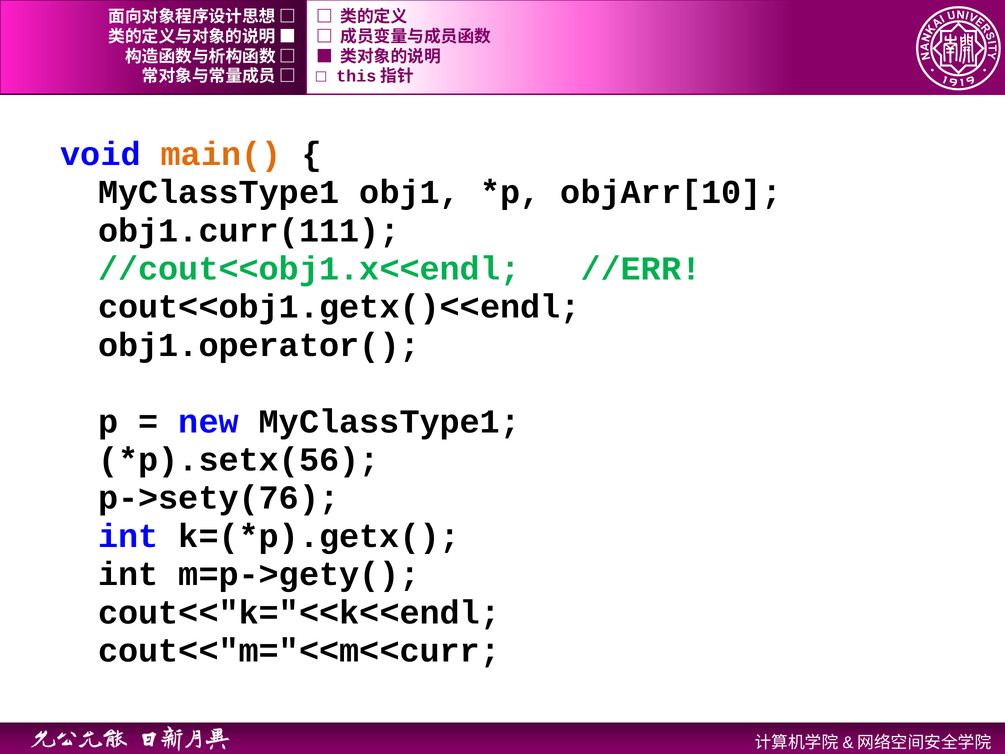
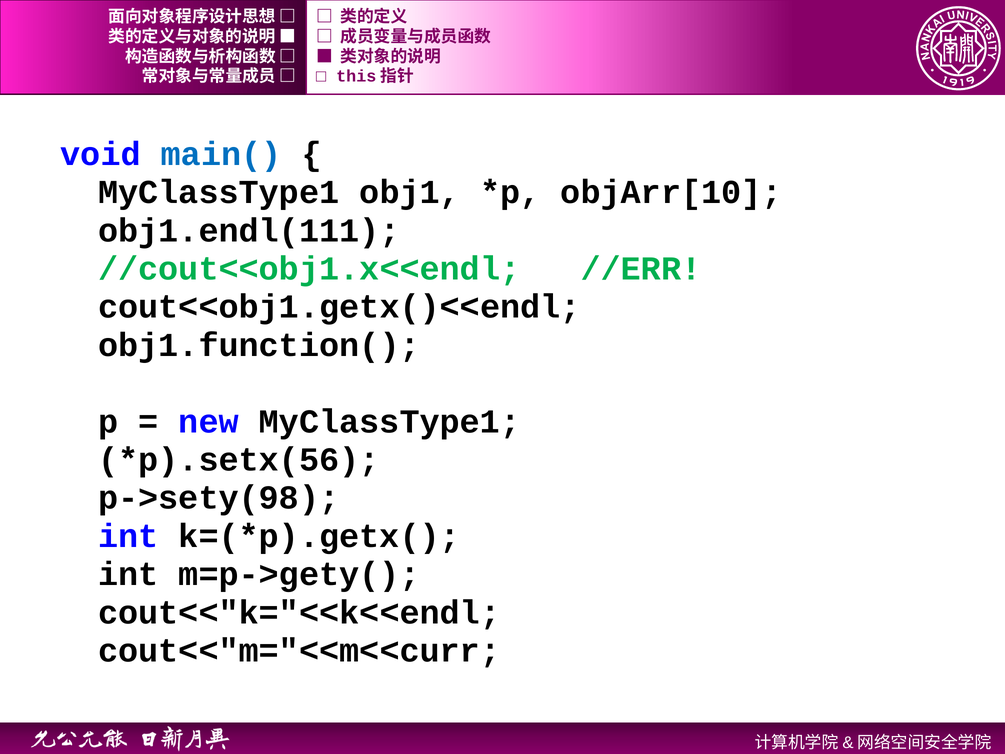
main( colour: orange -> blue
obj1.curr(111: obj1.curr(111 -> obj1.endl(111
obj1.operator(: obj1.operator( -> obj1.function(
p->sety(76: p->sety(76 -> p->sety(98
